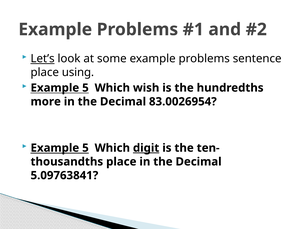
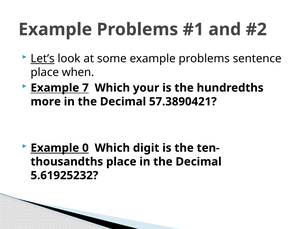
using: using -> when
5 at (85, 88): 5 -> 7
wish: wish -> your
83.0026954: 83.0026954 -> 57.3890421
5 at (85, 148): 5 -> 0
digit underline: present -> none
5.09763841: 5.09763841 -> 5.61925232
